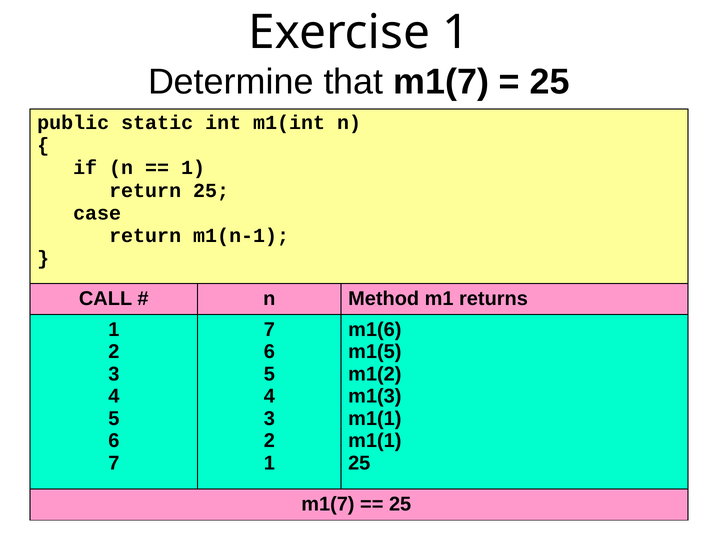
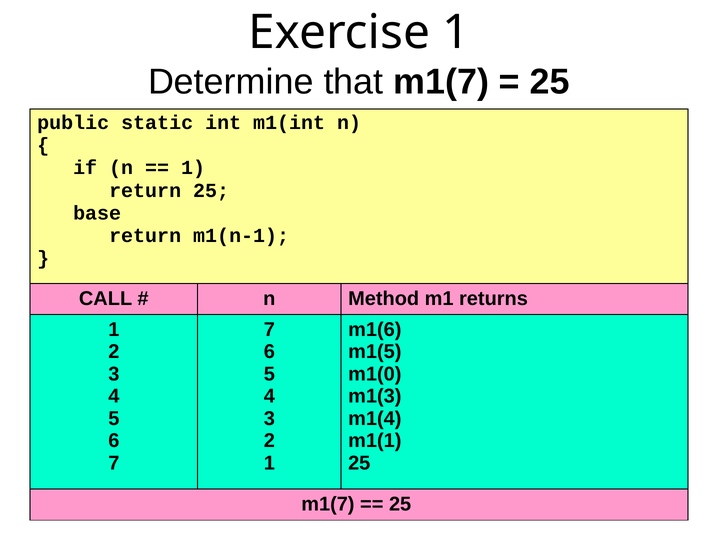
case: case -> base
m1(2: m1(2 -> m1(0
m1(1 at (375, 419): m1(1 -> m1(4
